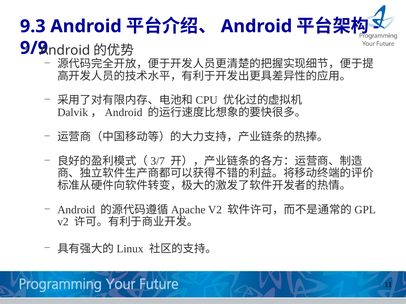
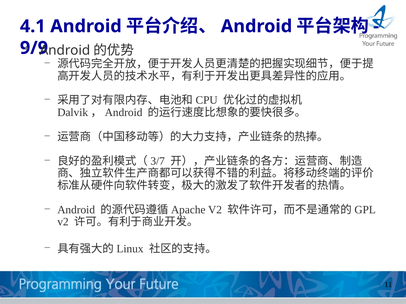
9.3: 9.3 -> 4.1
